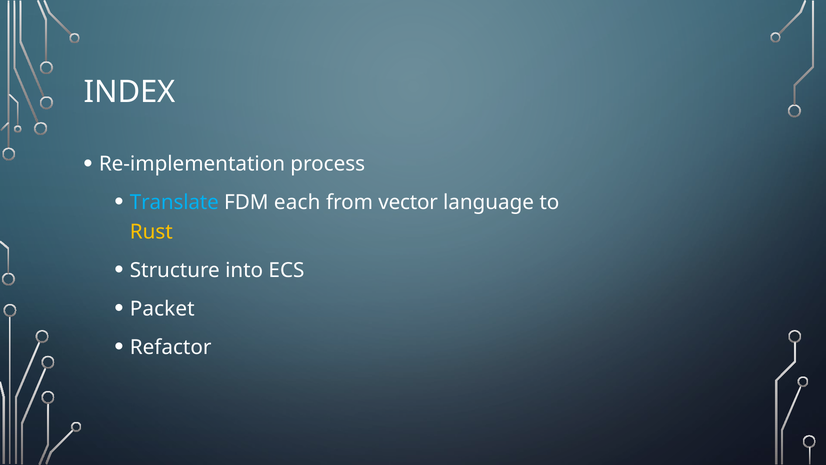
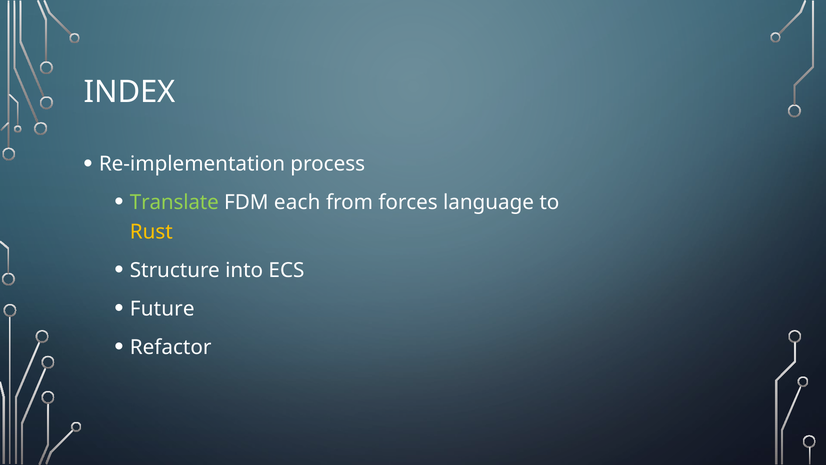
Translate colour: light blue -> light green
vector: vector -> forces
Packet: Packet -> Future
